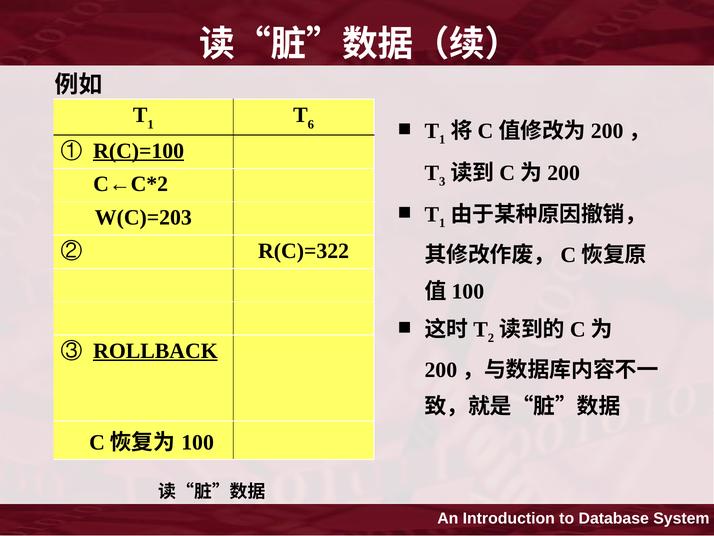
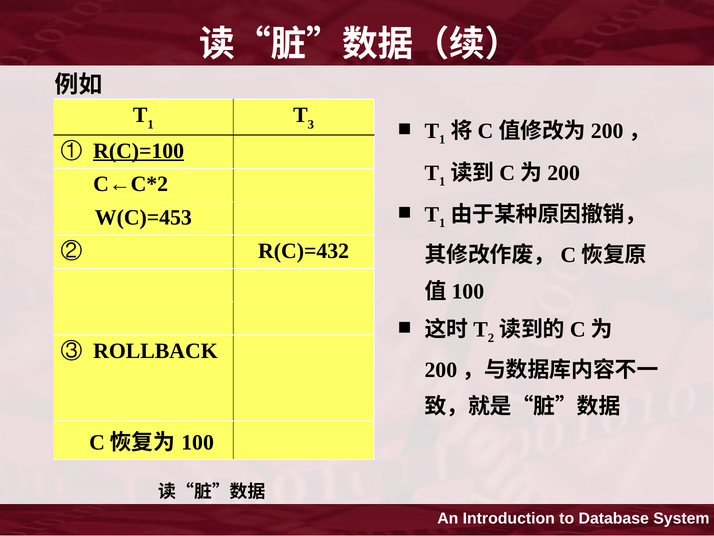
6: 6 -> 3
3 at (442, 181): 3 -> 1
W(C)=203: W(C)=203 -> W(C)=453
R(C)=322: R(C)=322 -> R(C)=432
ROLLBACK underline: present -> none
